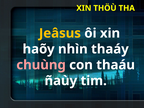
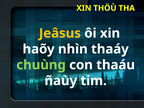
chuùng colour: pink -> light green
